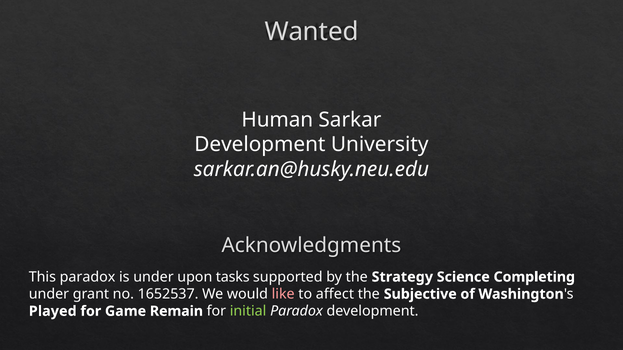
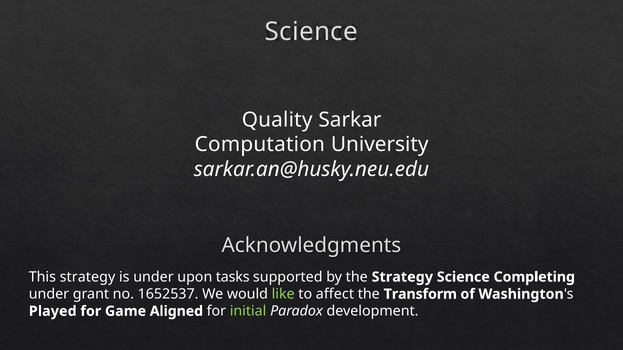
Wanted at (312, 32): Wanted -> Science
Human: Human -> Quality
Development at (260, 145): Development -> Computation
This paradox: paradox -> strategy
like colour: pink -> light green
Subjective: Subjective -> Transform
Remain: Remain -> Aligned
